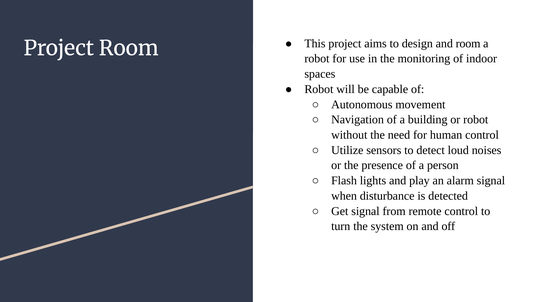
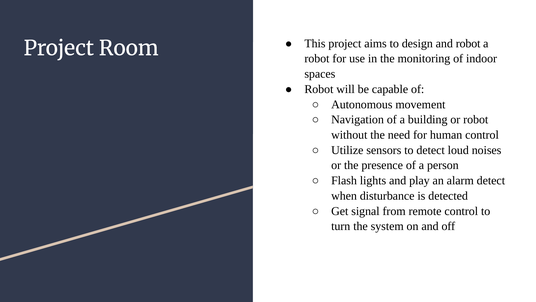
and room: room -> robot
alarm signal: signal -> detect
